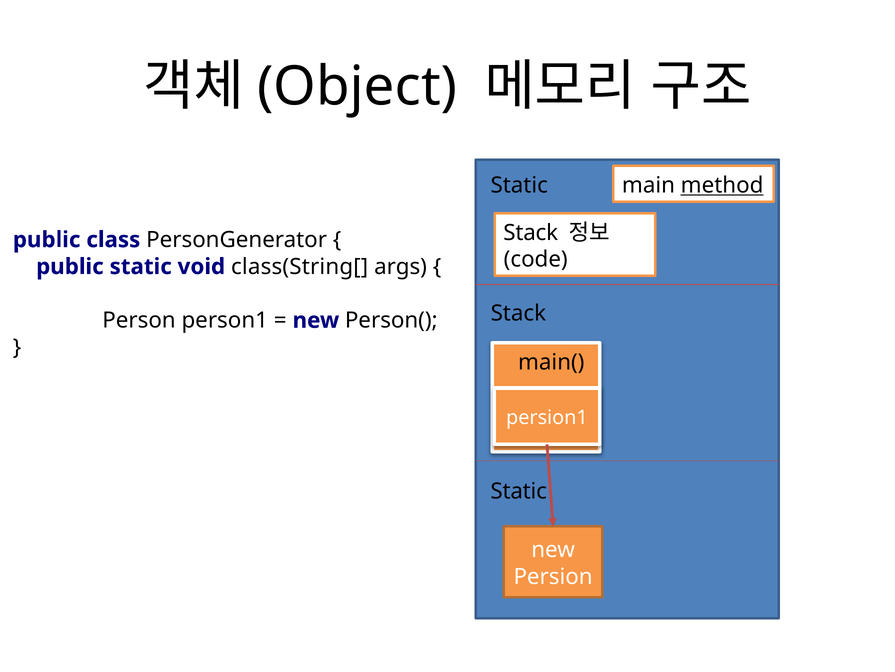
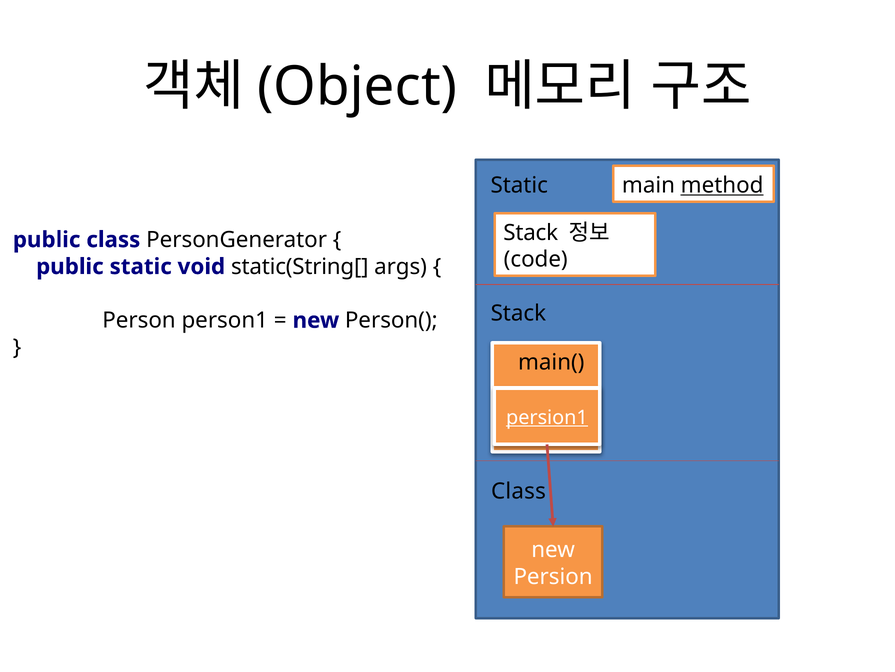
class(String[: class(String[ -> static(String[
persion1 underline: none -> present
Static at (519, 491): Static -> Class
